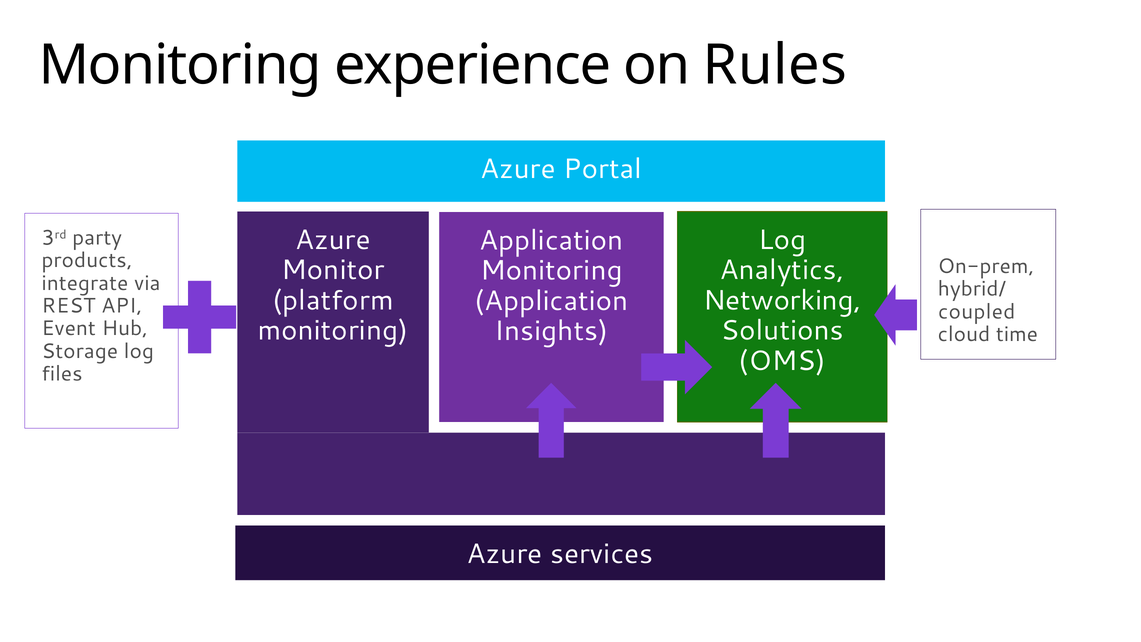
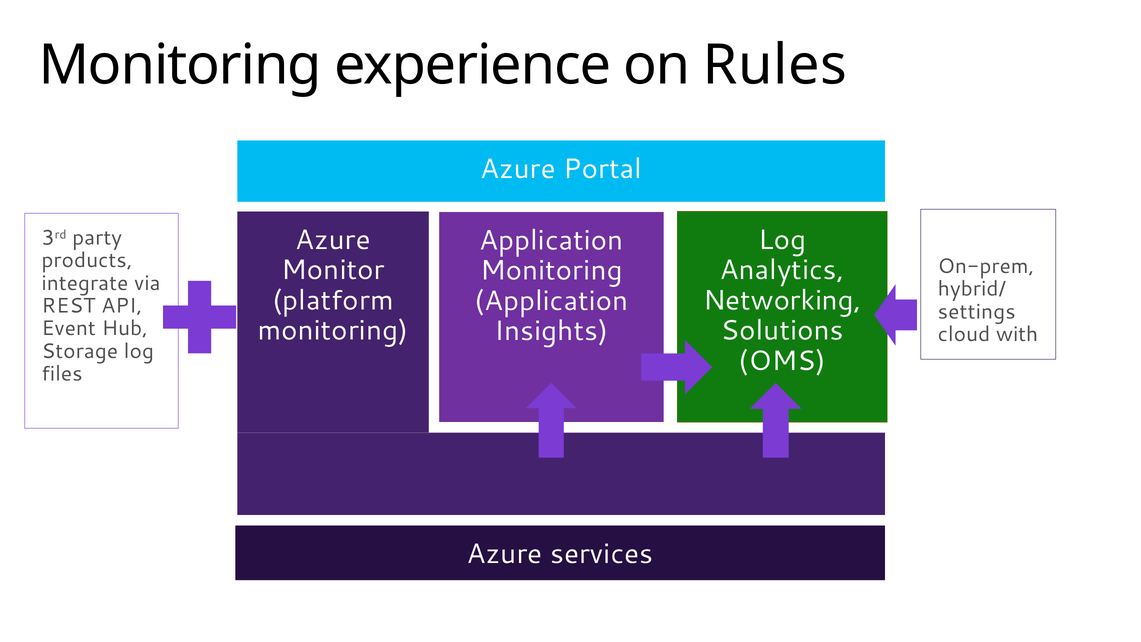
coupled: coupled -> settings
time: time -> with
